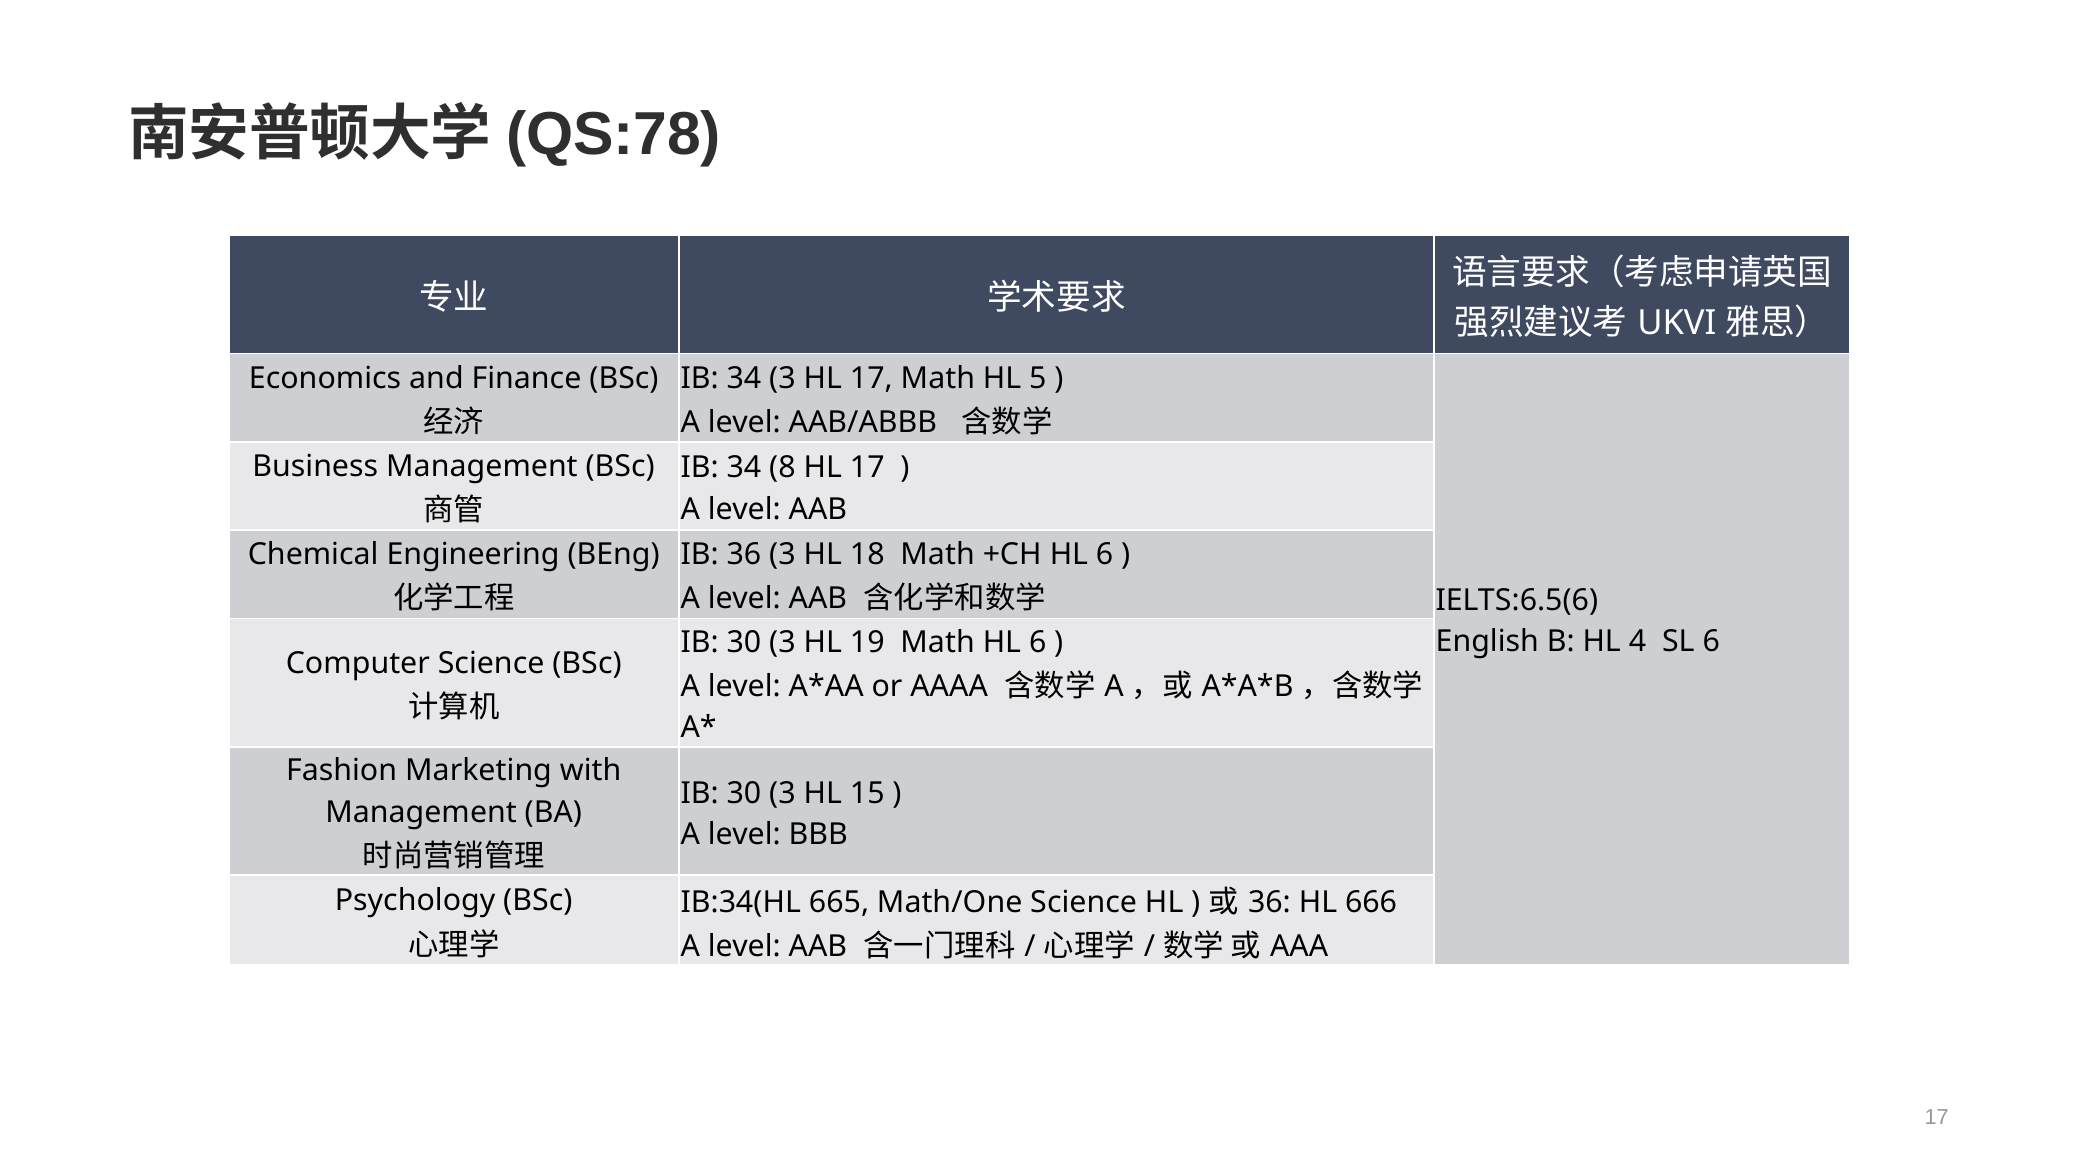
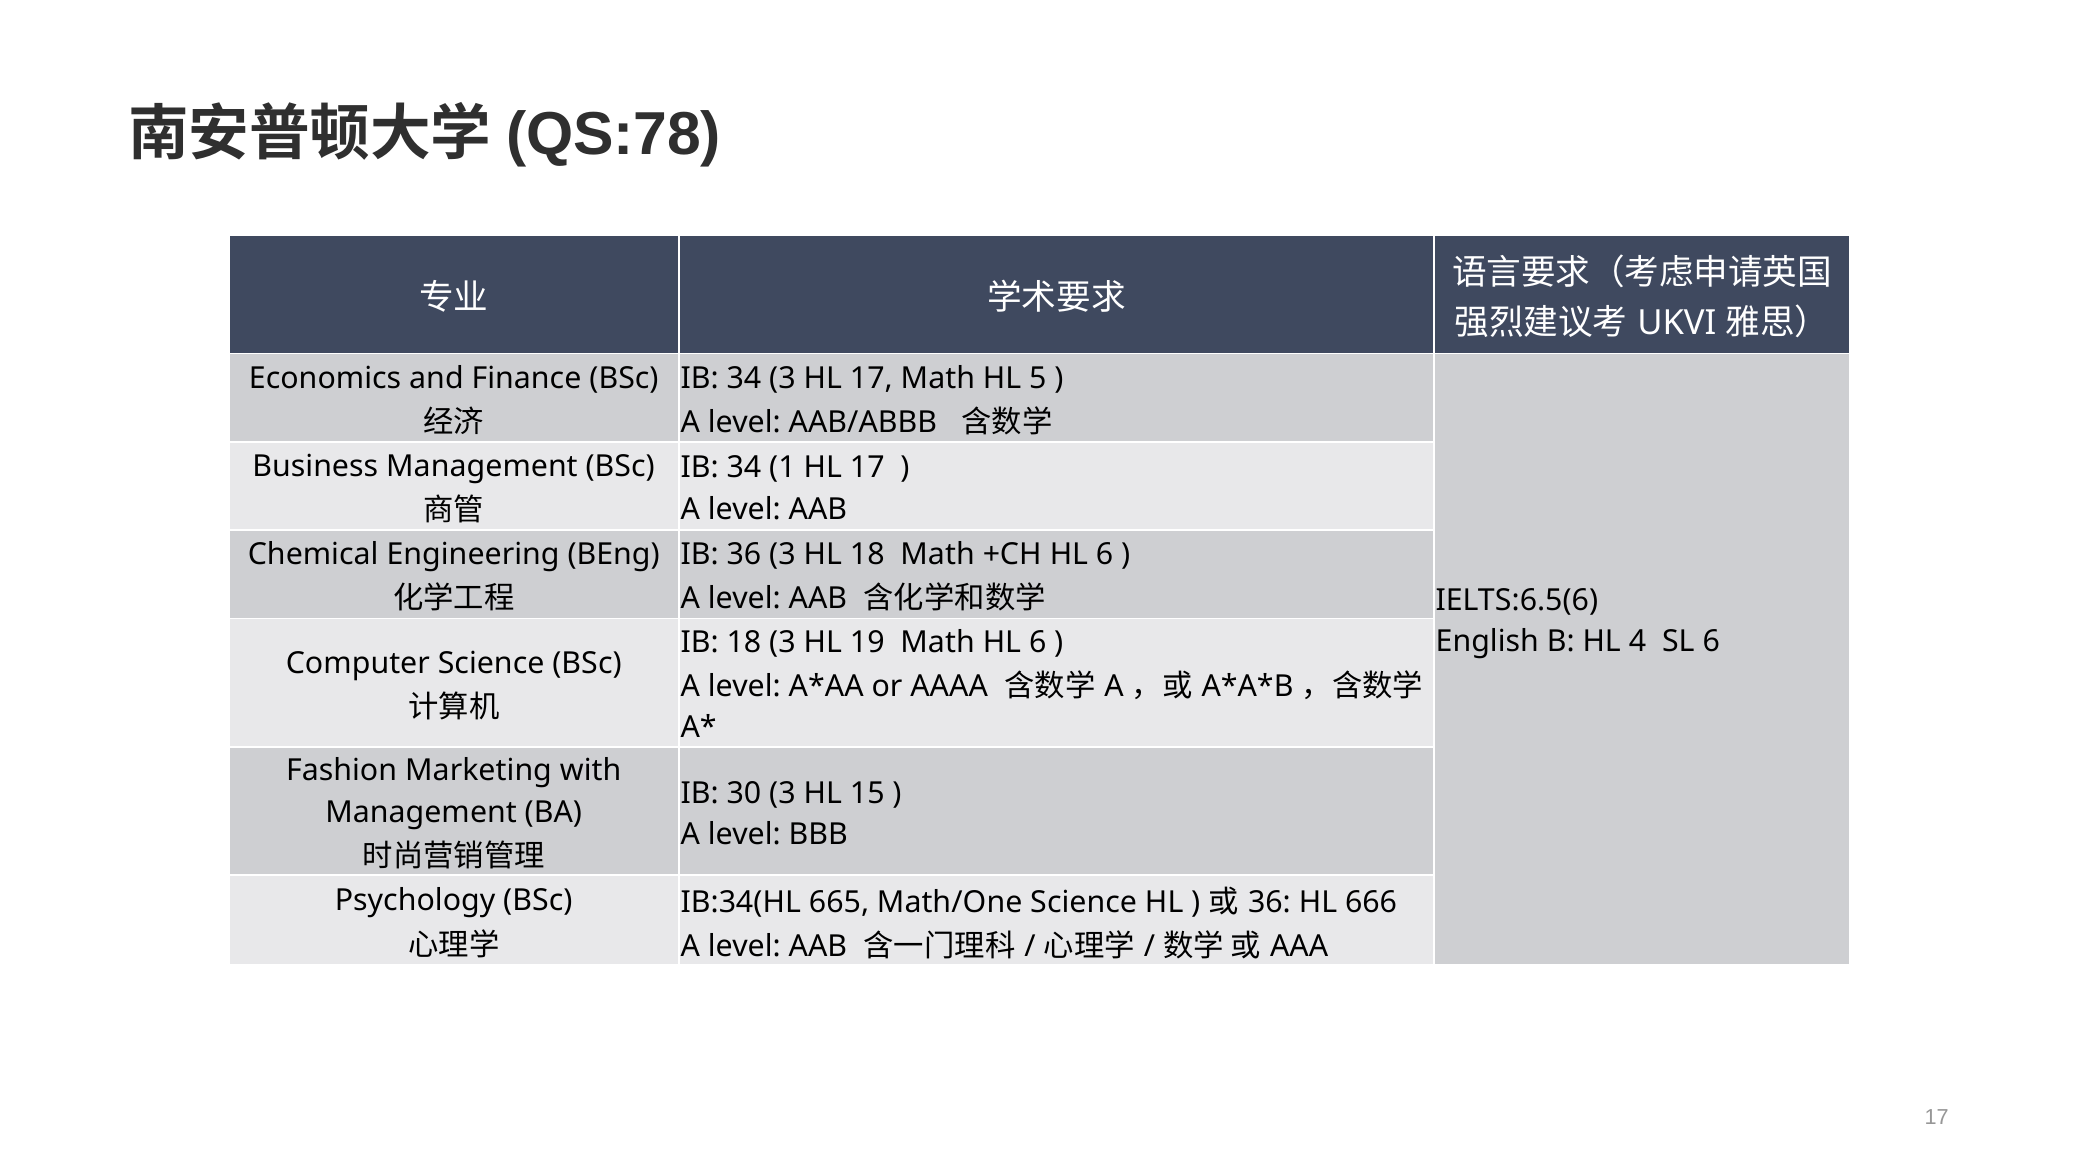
8: 8 -> 1
30 at (744, 643): 30 -> 18
